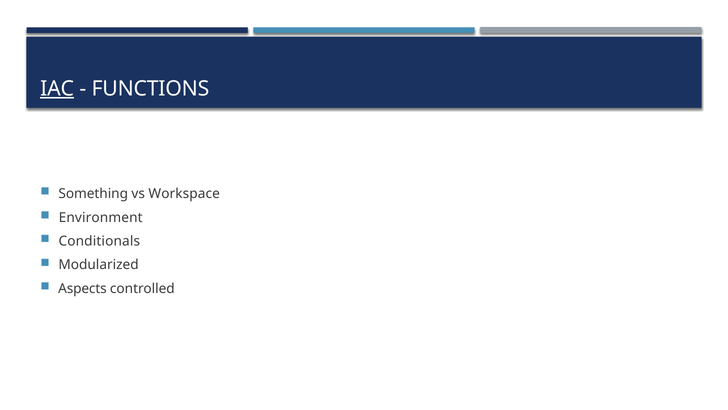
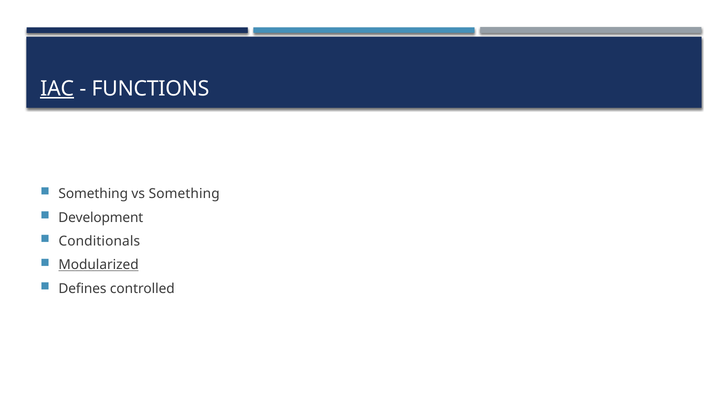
vs Workspace: Workspace -> Something
Environment: Environment -> Development
Modularized underline: none -> present
Aspects: Aspects -> Defines
